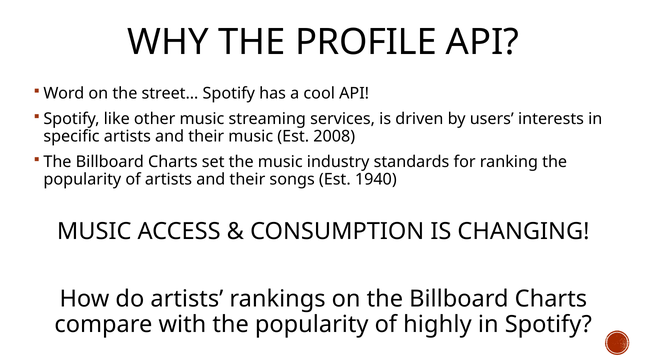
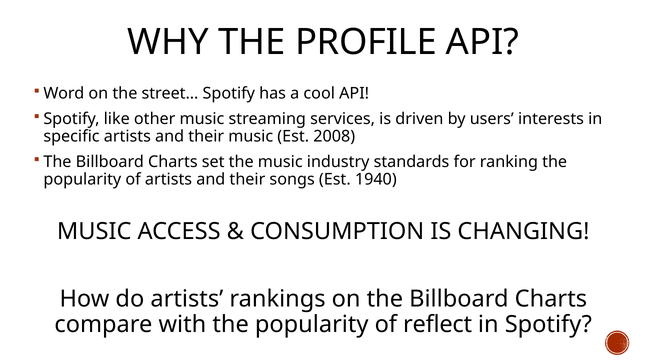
highly: highly -> reflect
